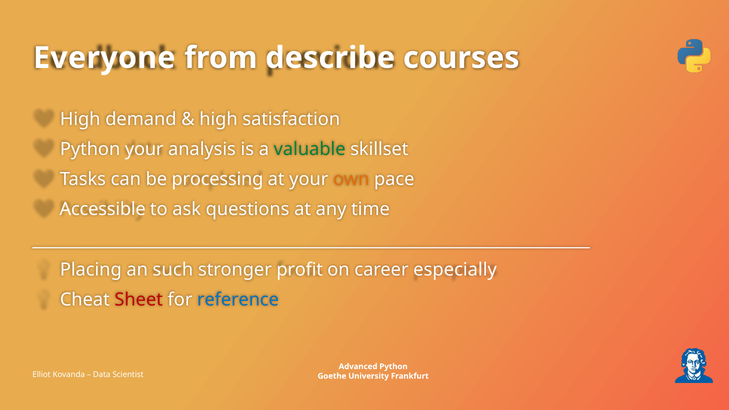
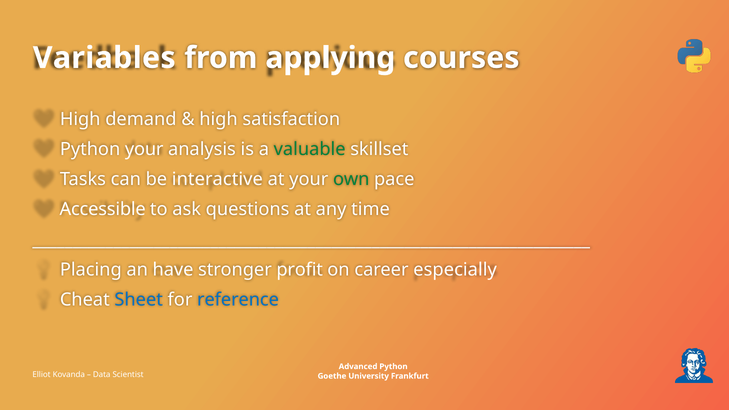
Everyone: Everyone -> Variables
describe: describe -> applying
processing: processing -> interactive
own colour: orange -> green
such: such -> have
Sheet colour: red -> blue
